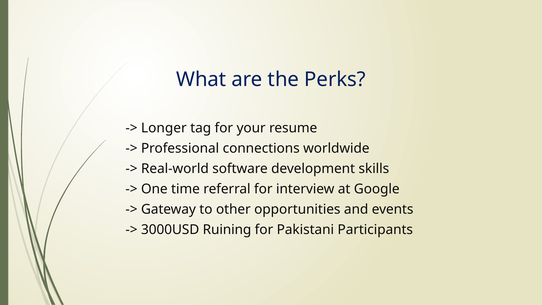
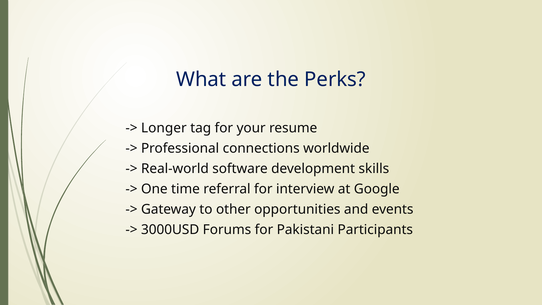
Ruining: Ruining -> Forums
